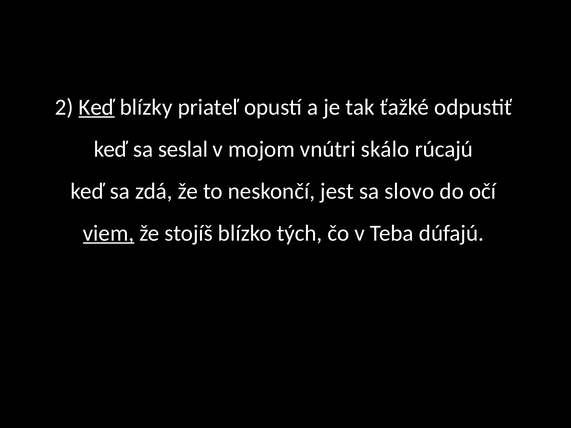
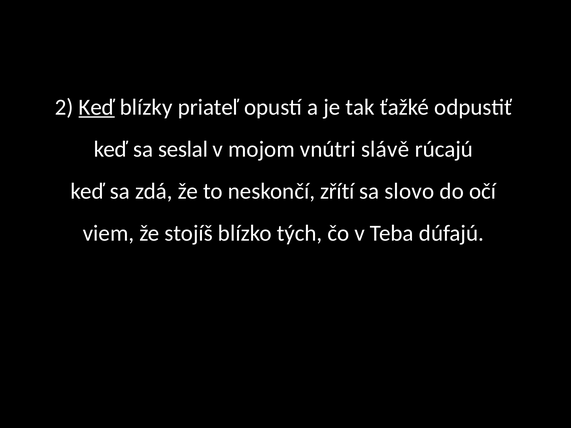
skálo: skálo -> slávě
jest: jest -> zřítí
viem underline: present -> none
